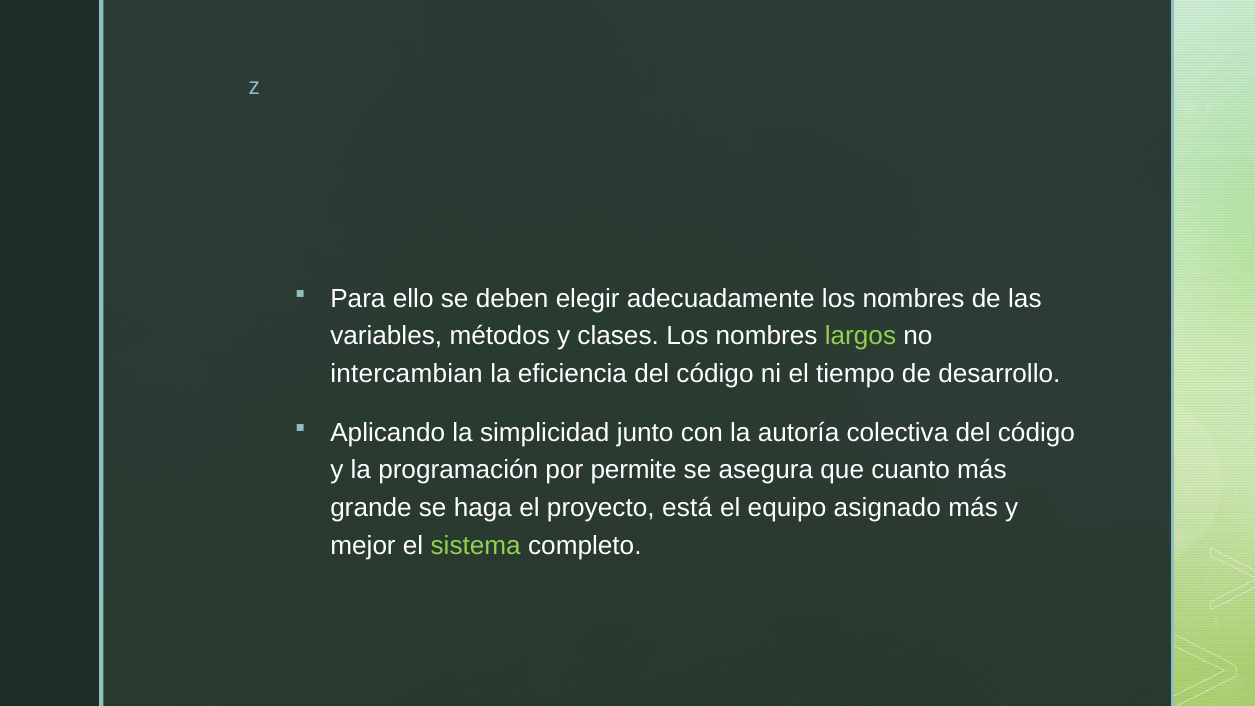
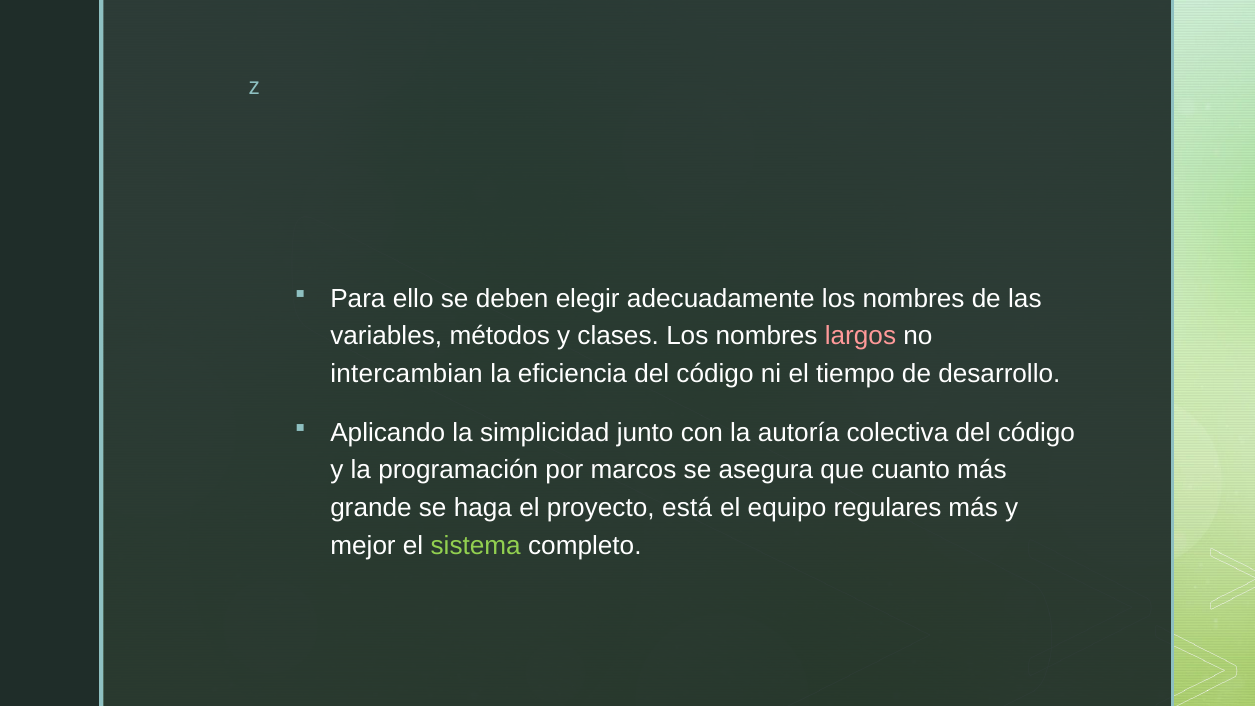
largos colour: light green -> pink
permite: permite -> marcos
asignado: asignado -> regulares
